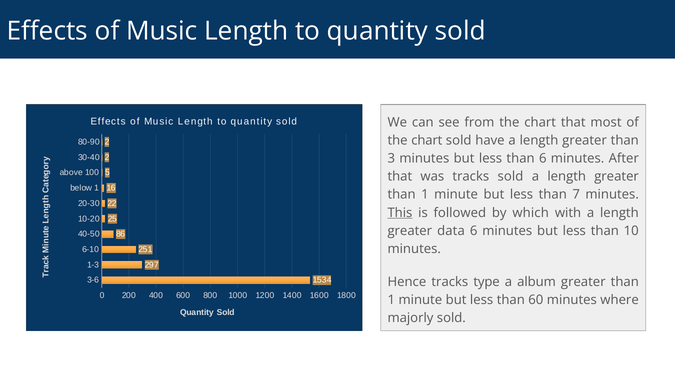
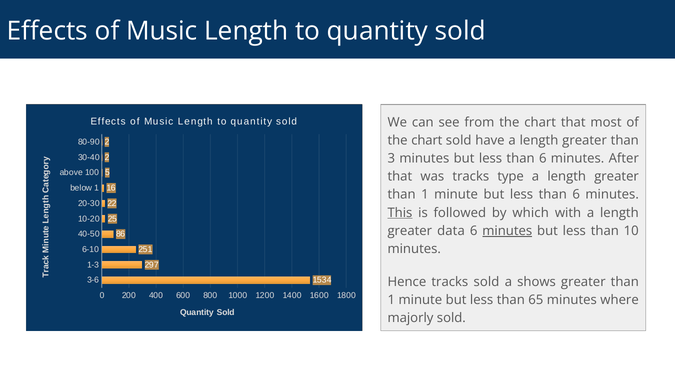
tracks sold: sold -> type
7 at (576, 195): 7 -> 6
minutes at (507, 231) underline: none -> present
tracks type: type -> sold
album: album -> shows
60: 60 -> 65
